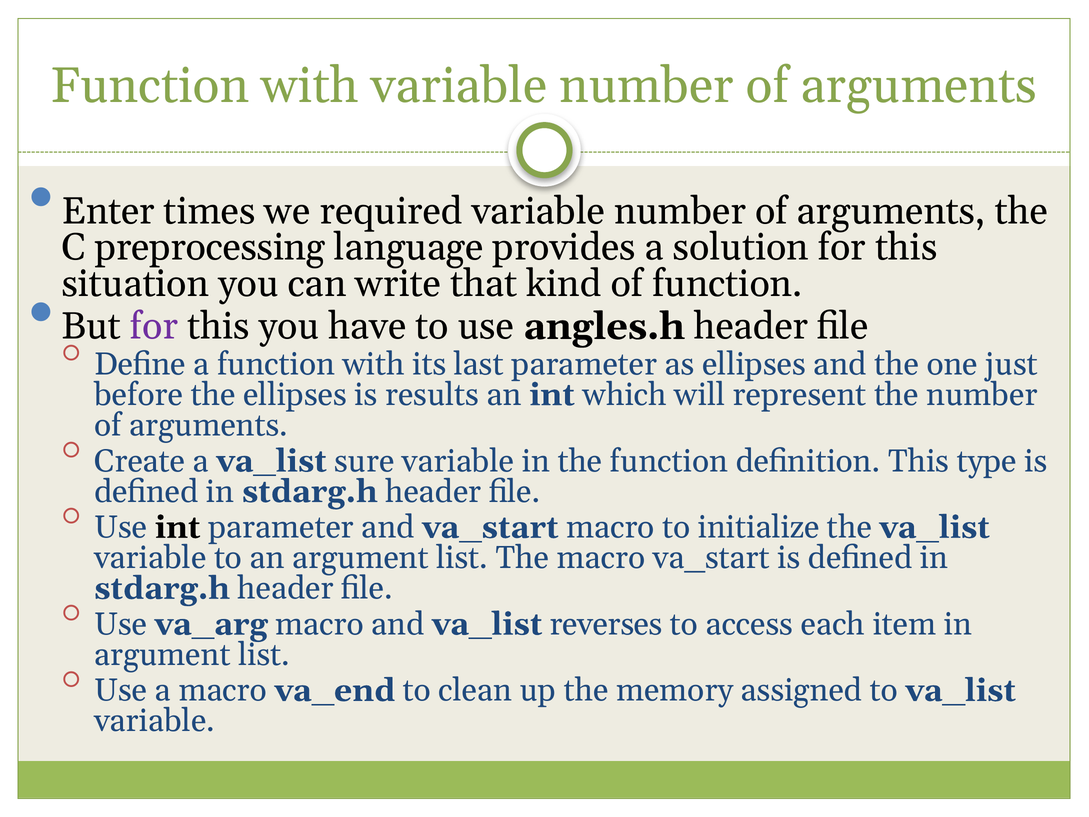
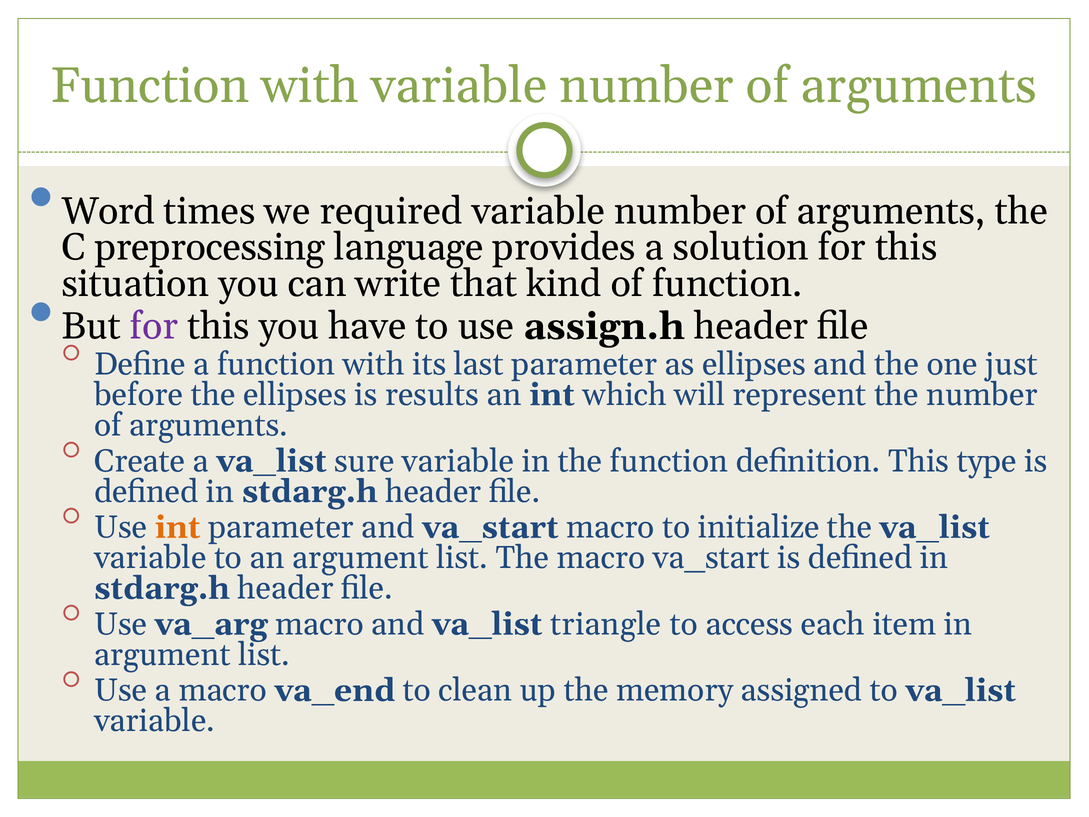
Enter: Enter -> Word
angles.h: angles.h -> assign.h
int at (178, 527) colour: black -> orange
reverses: reverses -> triangle
